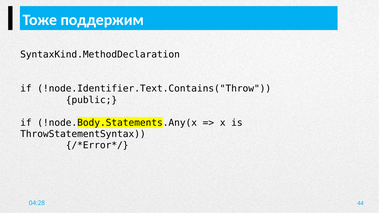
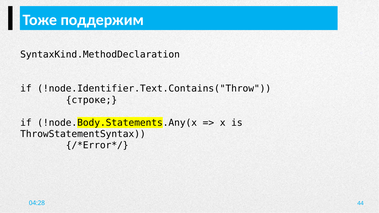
public: public -> строке
